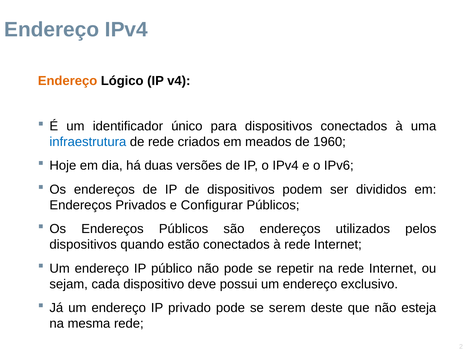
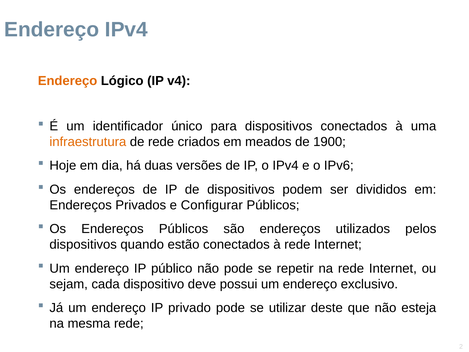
infraestrutura colour: blue -> orange
1960: 1960 -> 1900
serem: serem -> utilizar
